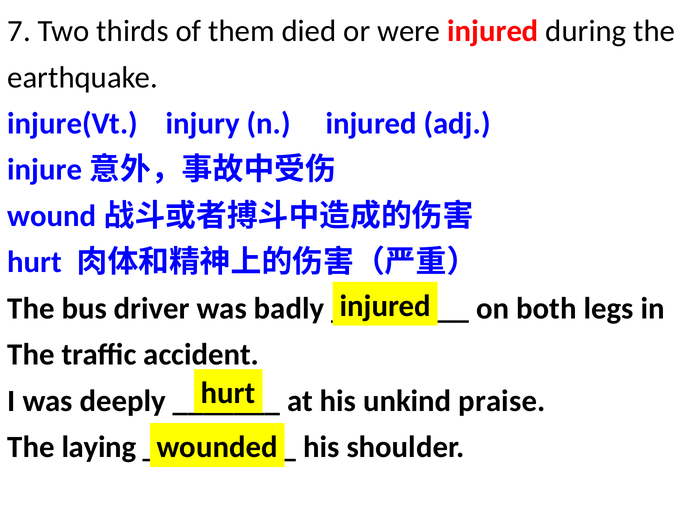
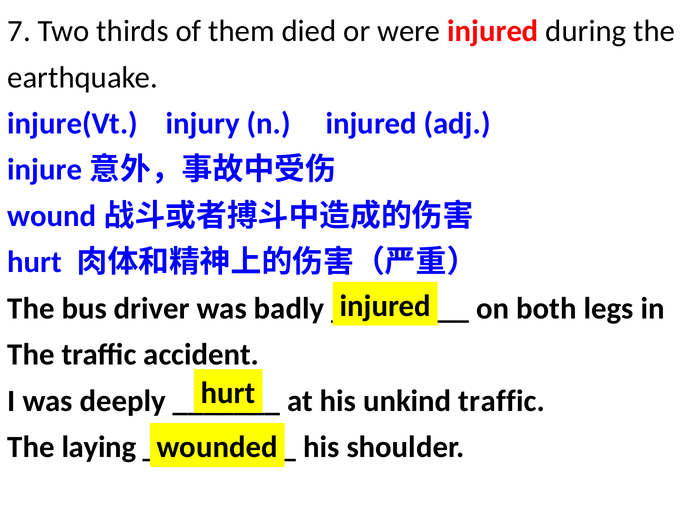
unkind praise: praise -> traffic
